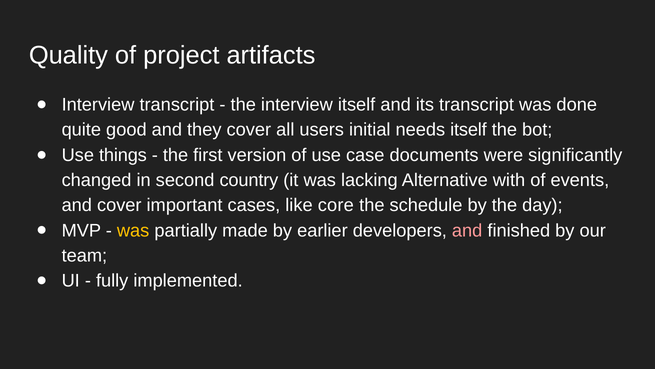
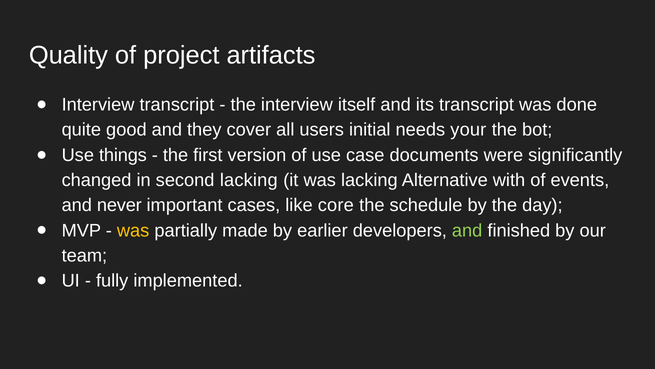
needs itself: itself -> your
second country: country -> lacking
and cover: cover -> never
and at (467, 230) colour: pink -> light green
